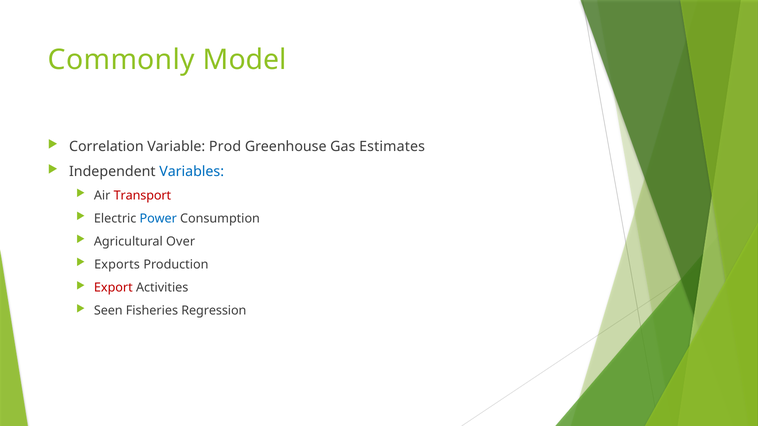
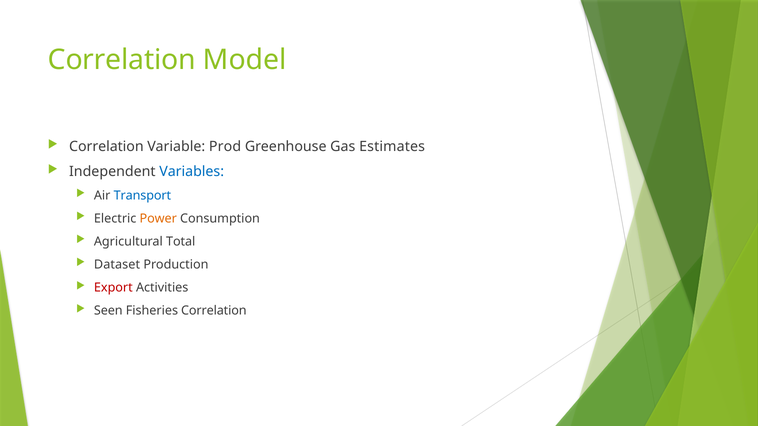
Commonly at (121, 60): Commonly -> Correlation
Transport colour: red -> blue
Power colour: blue -> orange
Over: Over -> Total
Exports: Exports -> Dataset
Fisheries Regression: Regression -> Correlation
